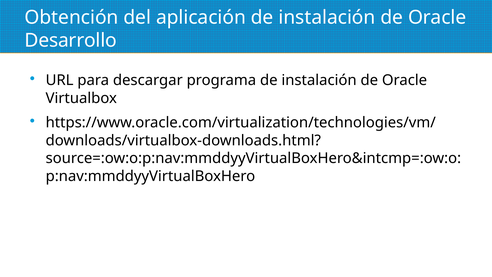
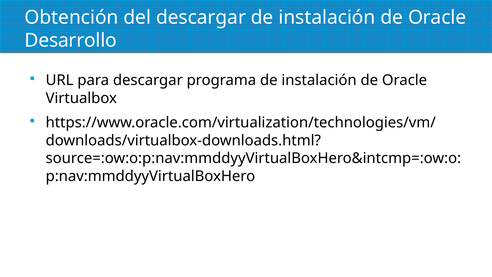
del aplicación: aplicación -> descargar
